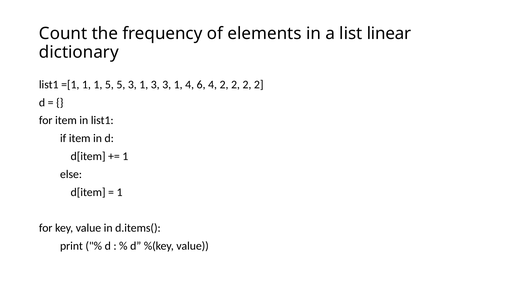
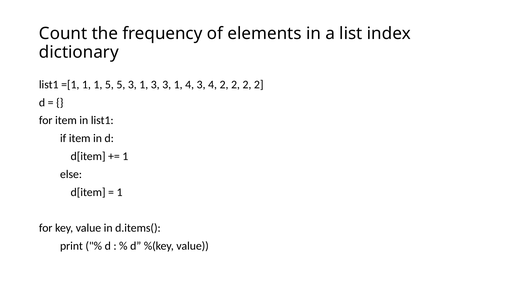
linear: linear -> index
4 6: 6 -> 3
